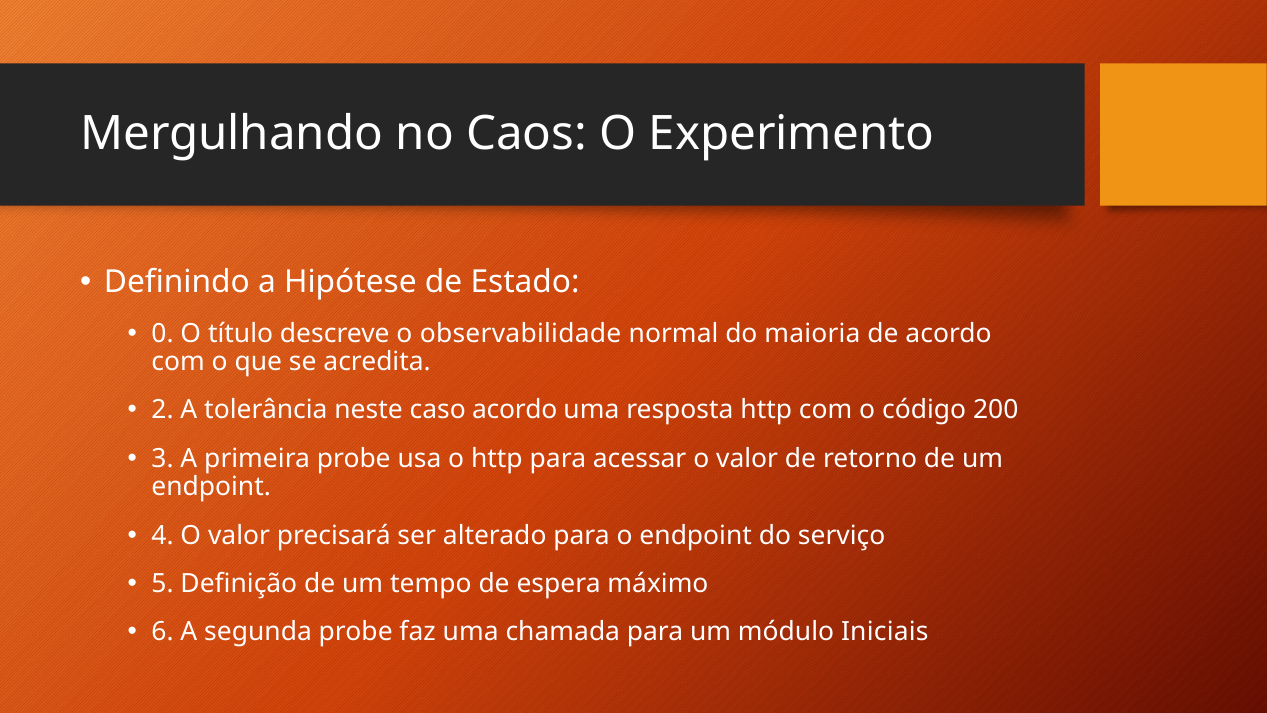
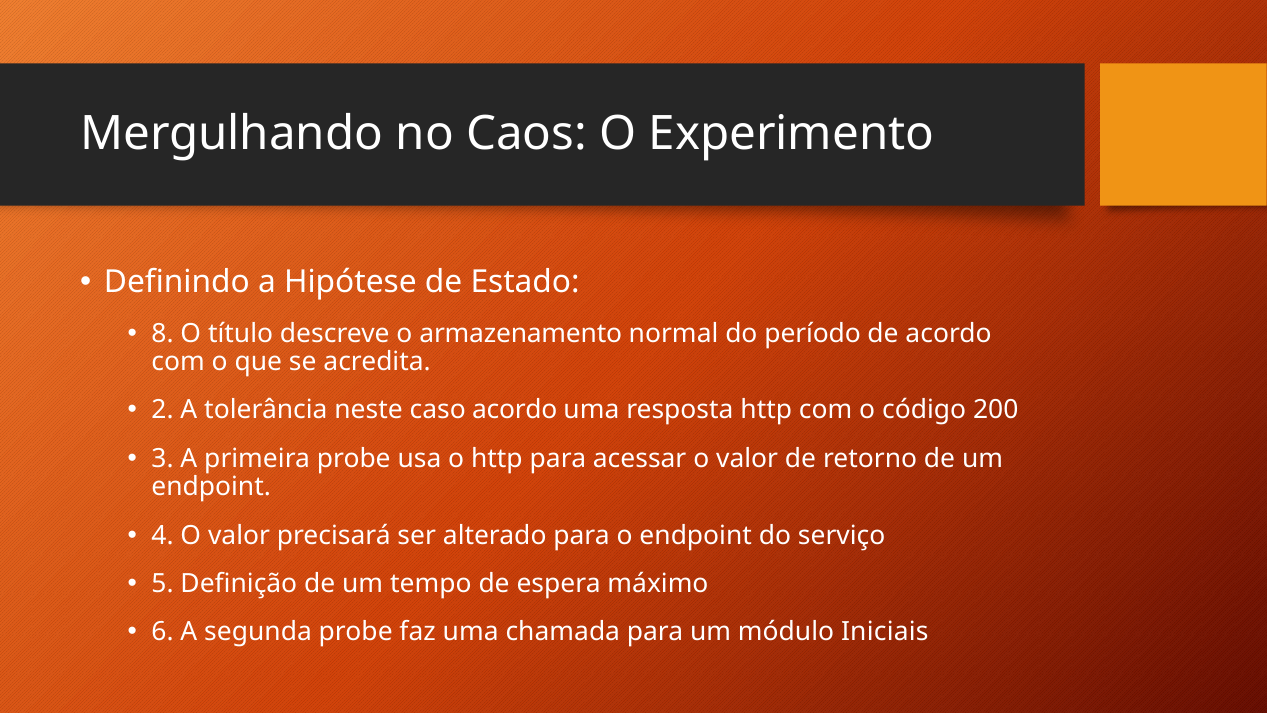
0: 0 -> 8
observabilidade: observabilidade -> armazenamento
maioria: maioria -> período
